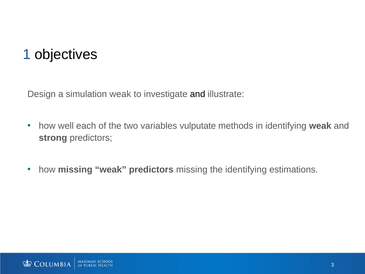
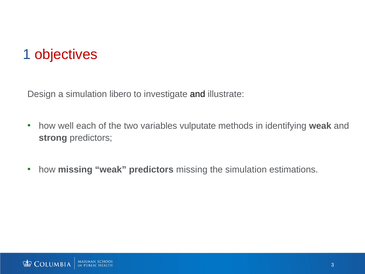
objectives colour: black -> red
simulation weak: weak -> libero
the identifying: identifying -> simulation
